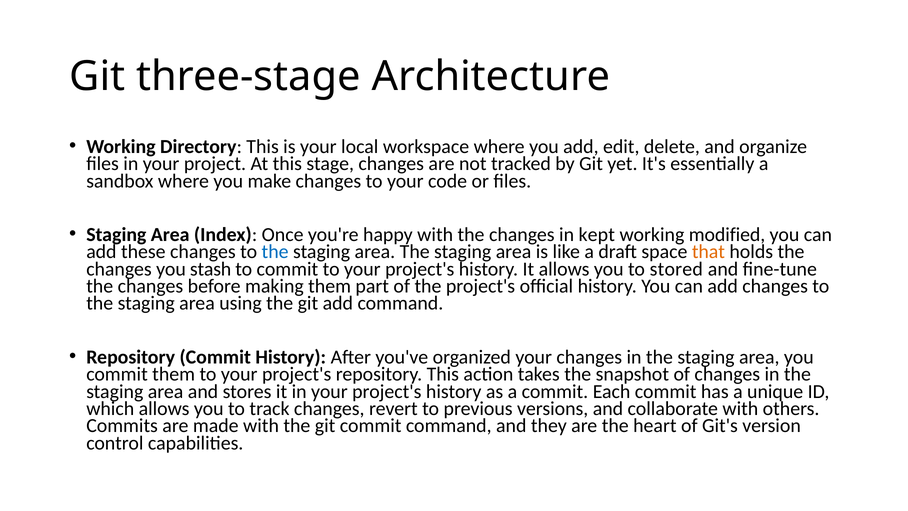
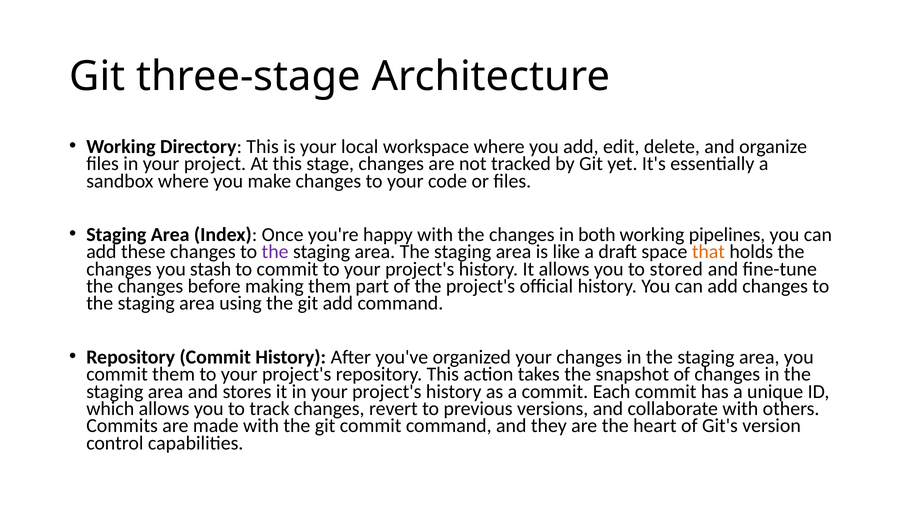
kept: kept -> both
modified: modified -> pipelines
the at (275, 252) colour: blue -> purple
